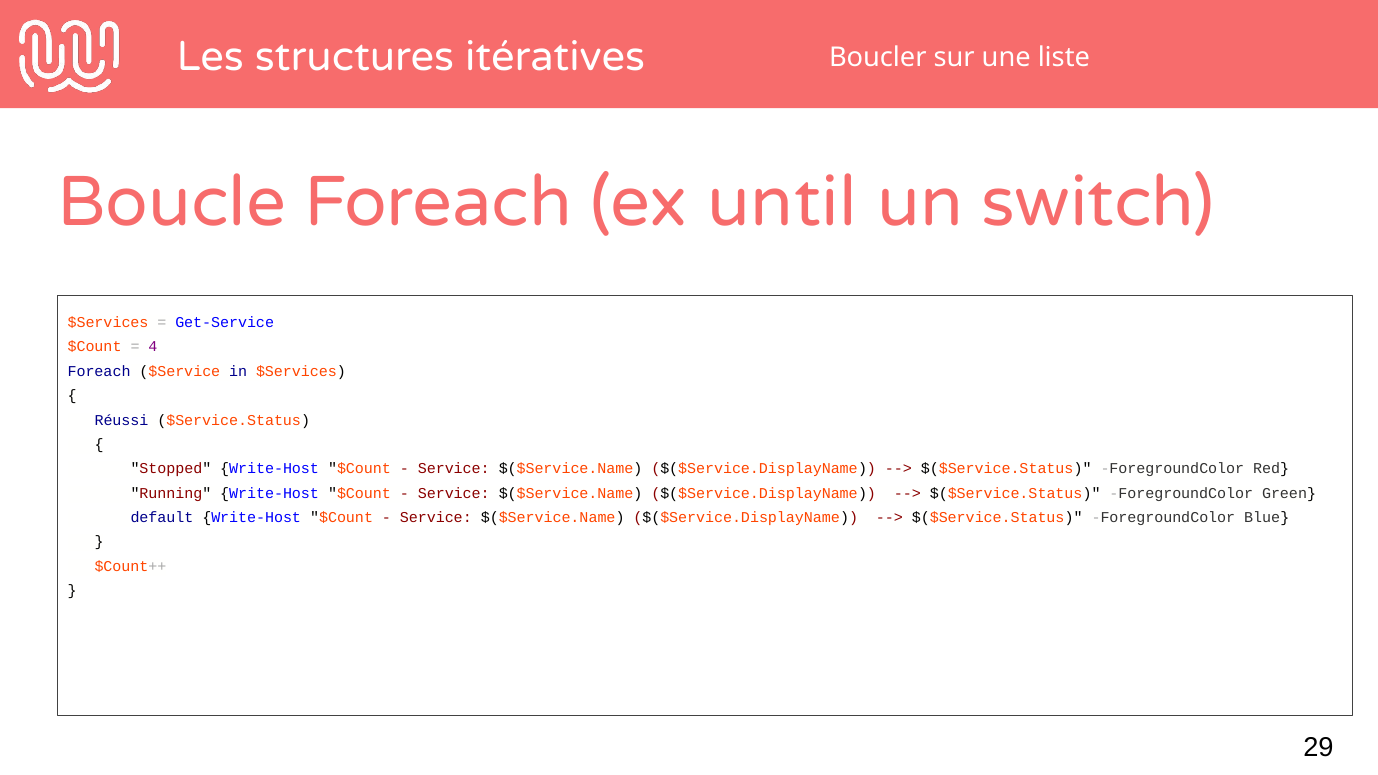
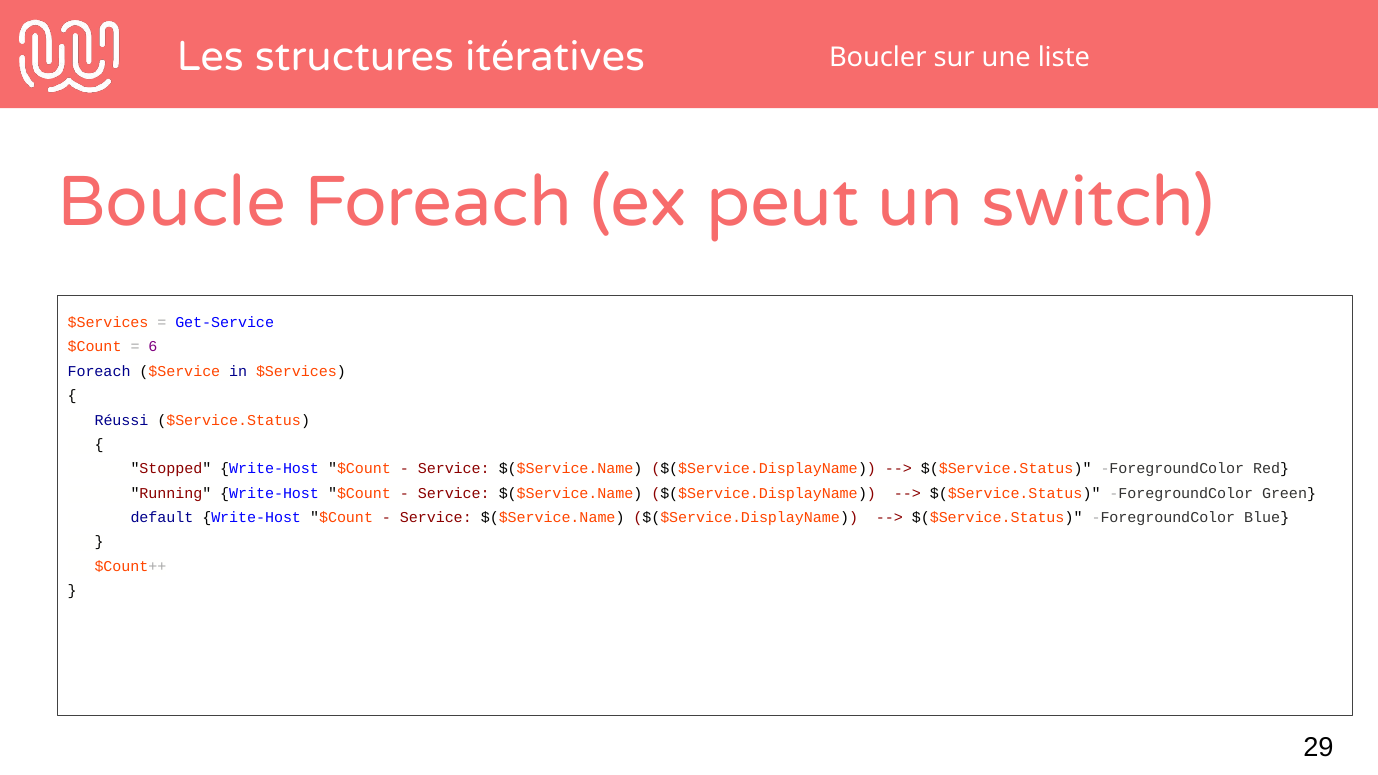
until: until -> peut
4: 4 -> 6
